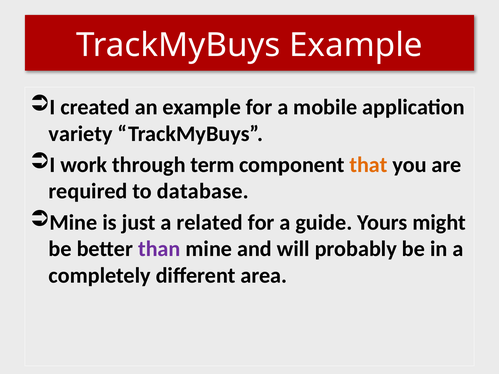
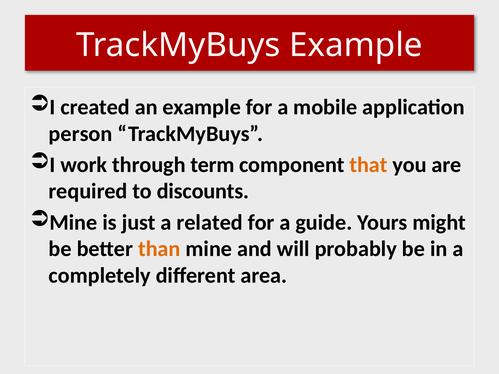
variety: variety -> person
database: database -> discounts
than colour: purple -> orange
